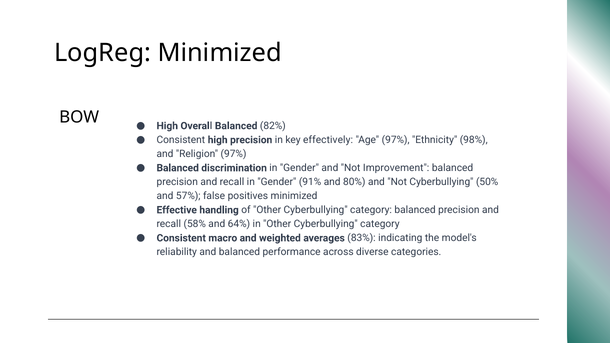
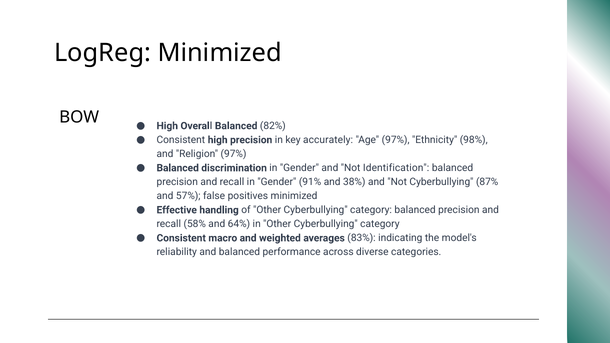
effectively: effectively -> accurately
Improvement: Improvement -> Identification
80%: 80% -> 38%
50%: 50% -> 87%
